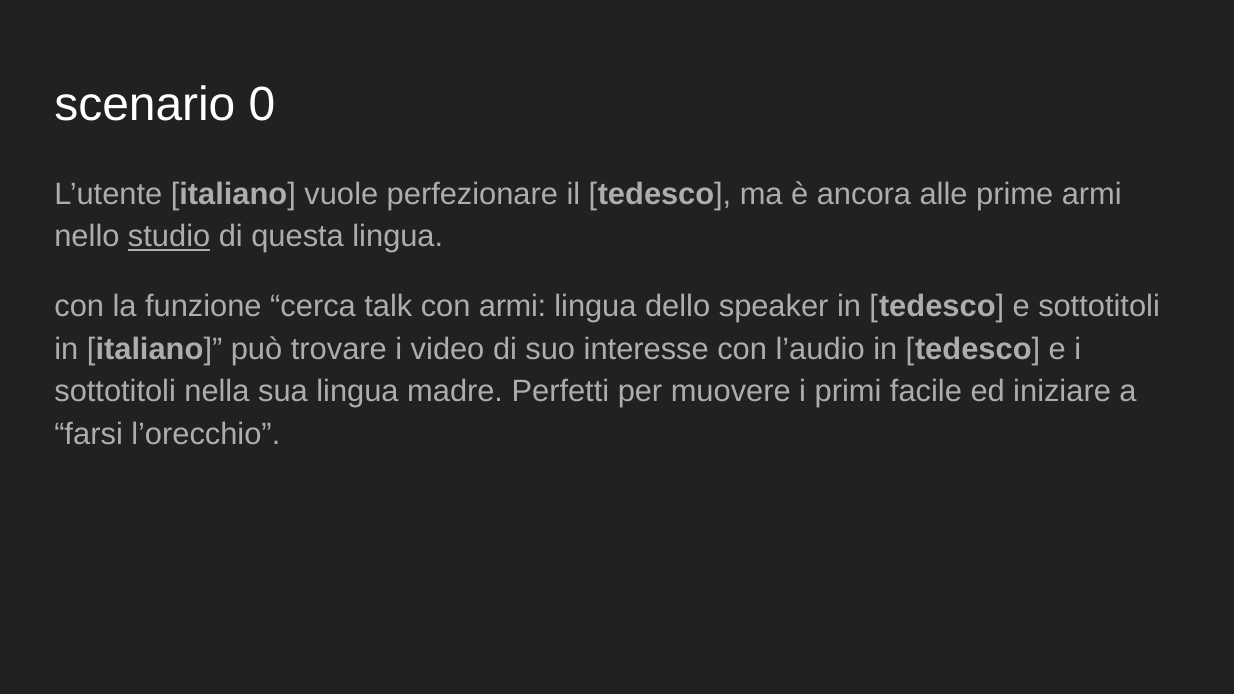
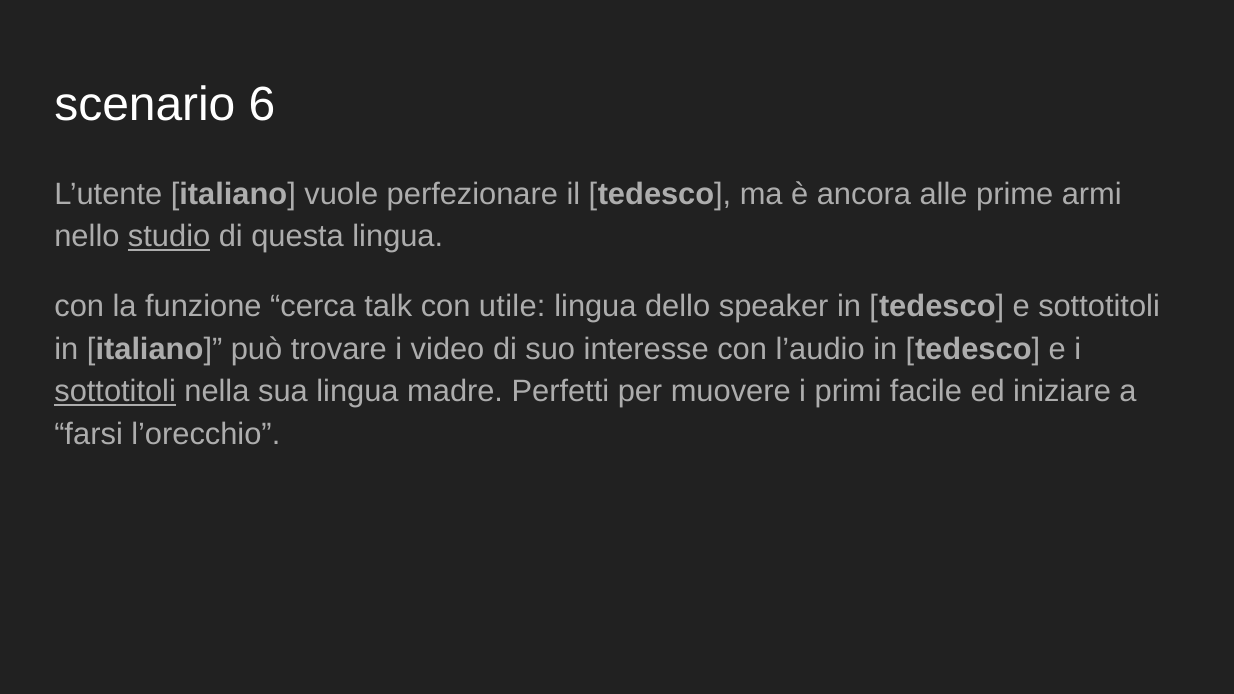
0: 0 -> 6
con armi: armi -> utile
sottotitoli at (115, 392) underline: none -> present
